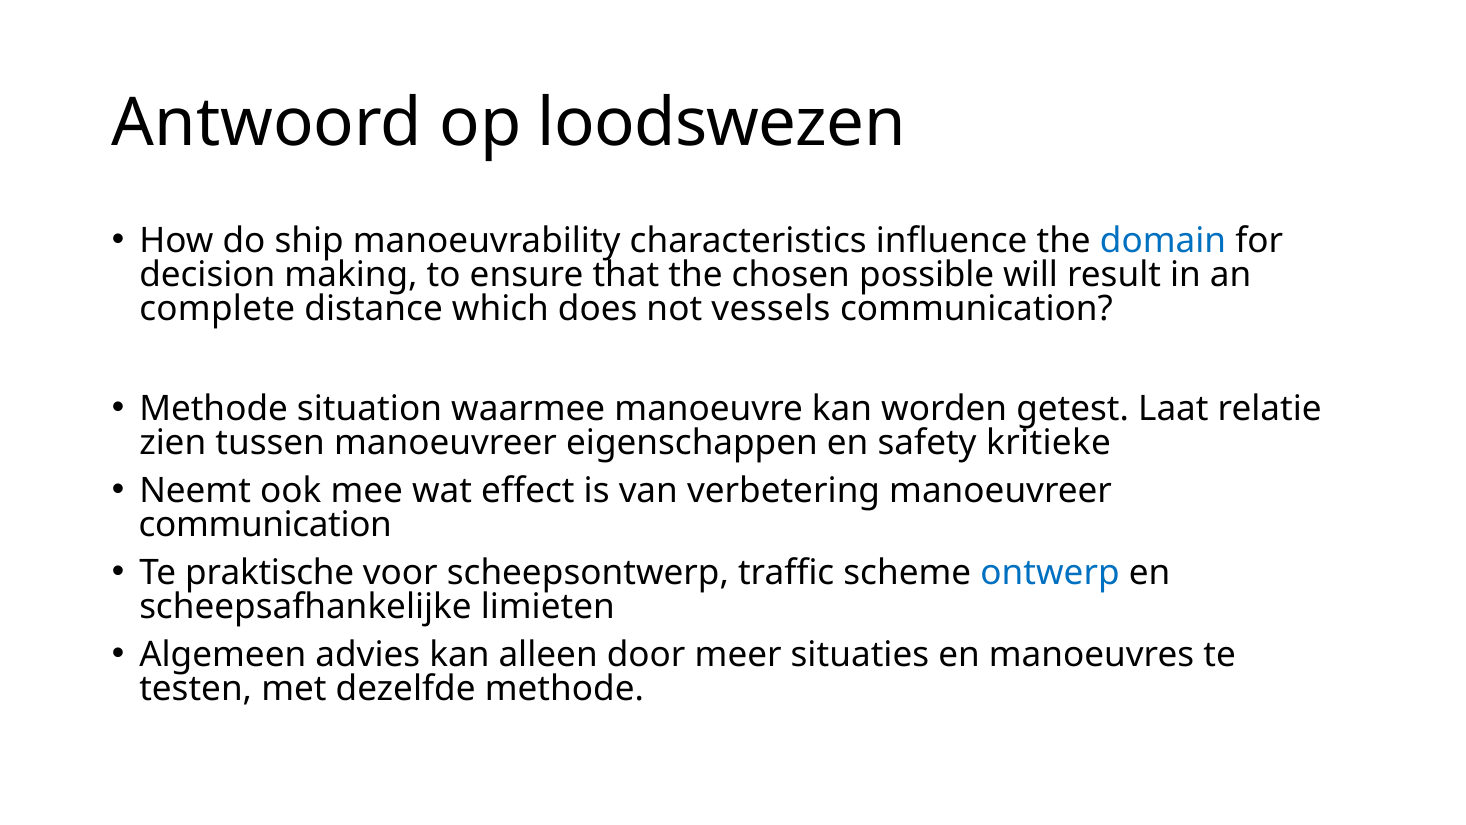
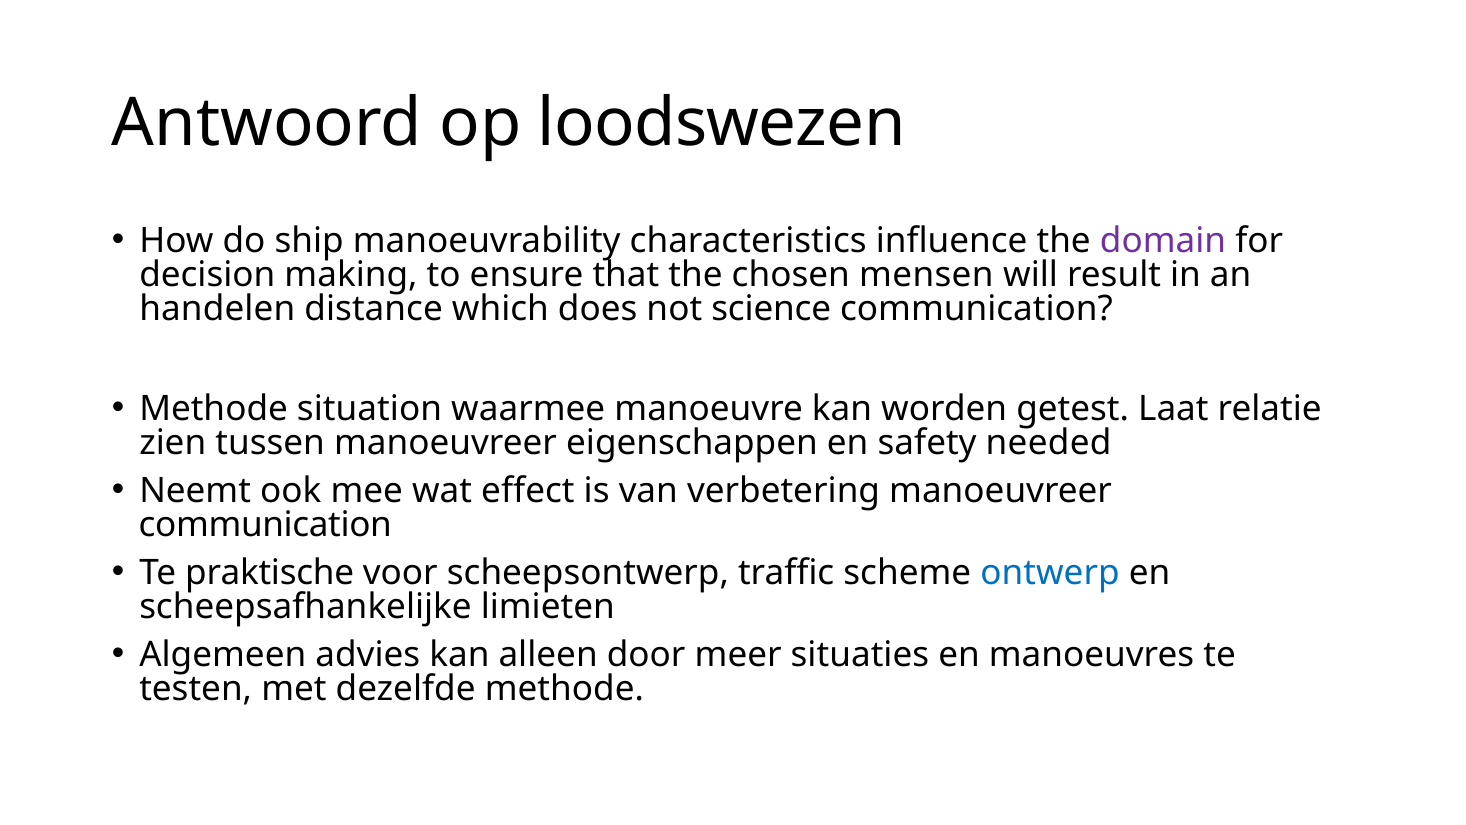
domain colour: blue -> purple
possible: possible -> mensen
complete: complete -> handelen
vessels: vessels -> science
kritieke: kritieke -> needed
